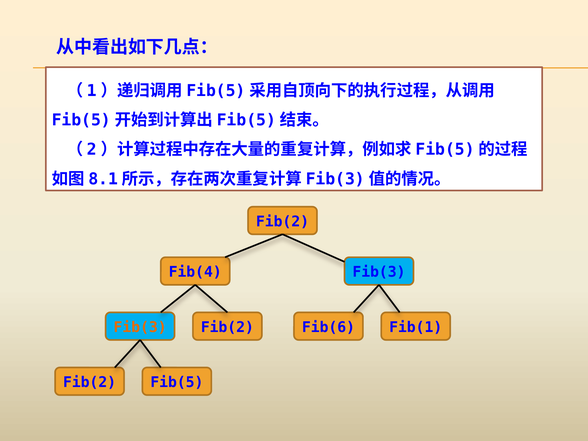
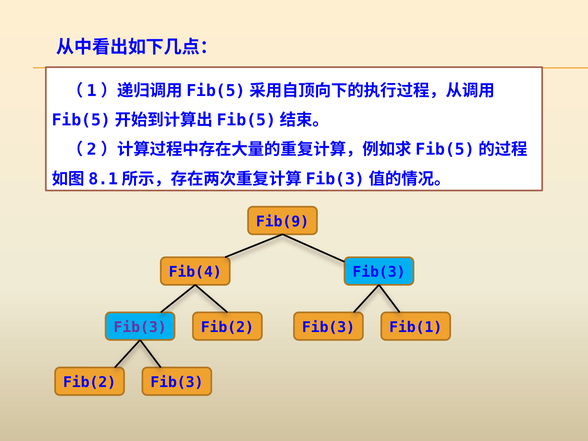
Fib(2 at (283, 222): Fib(2 -> Fib(9
Fib(3 at (140, 327) colour: orange -> purple
Fib(6 at (328, 327): Fib(6 -> Fib(3
Fib(2 Fib(5: Fib(5 -> Fib(3
